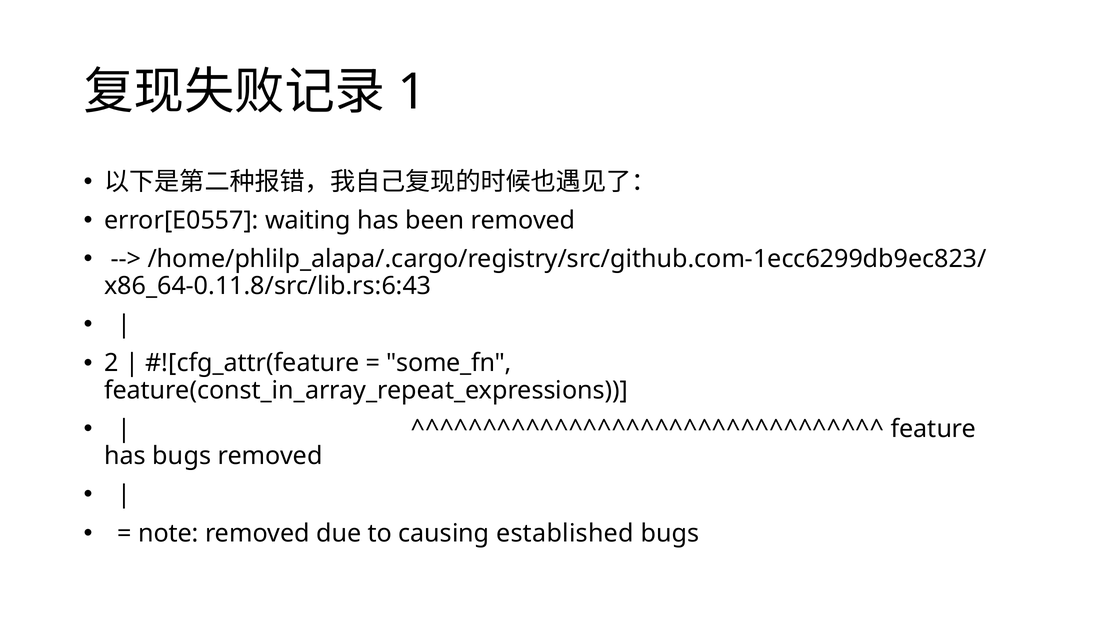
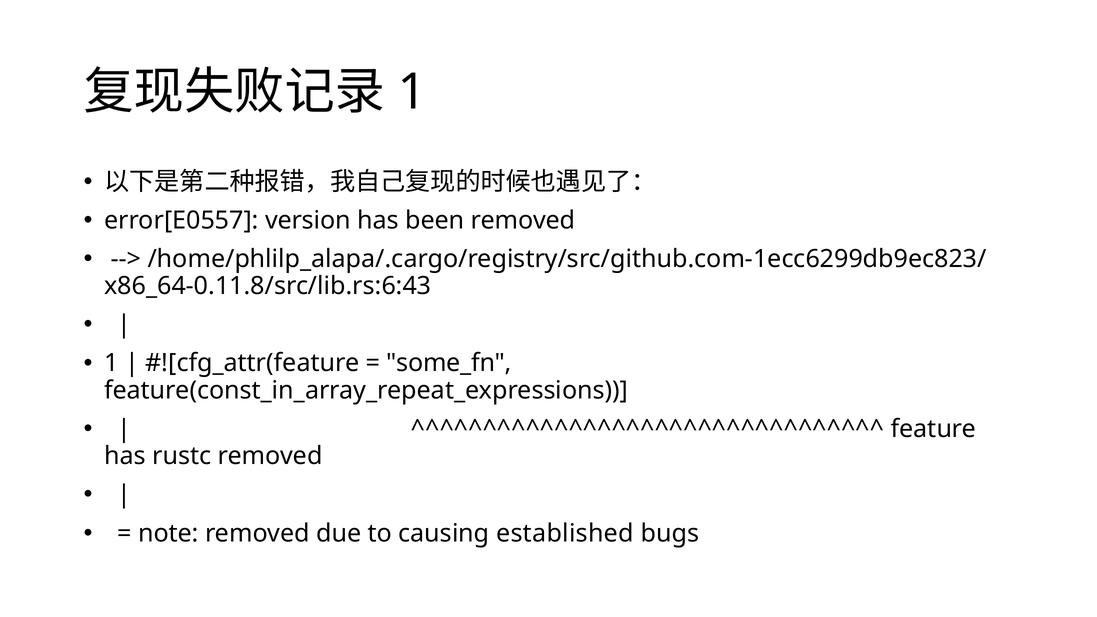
waiting: waiting -> version
2 at (111, 363): 2 -> 1
has bugs: bugs -> rustc
